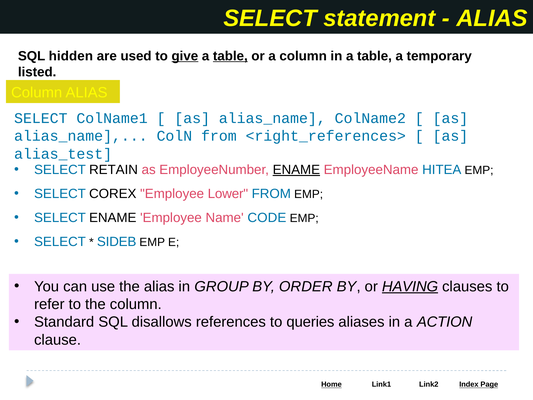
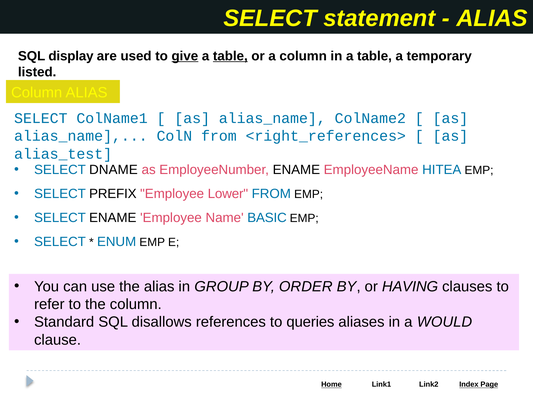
hidden: hidden -> display
RETAIN: RETAIN -> DNAME
ENAME at (296, 170) underline: present -> none
COREX: COREX -> PREFIX
CODE: CODE -> BASIC
SIDEB: SIDEB -> ENUM
HAVING underline: present -> none
ACTION: ACTION -> WOULD
